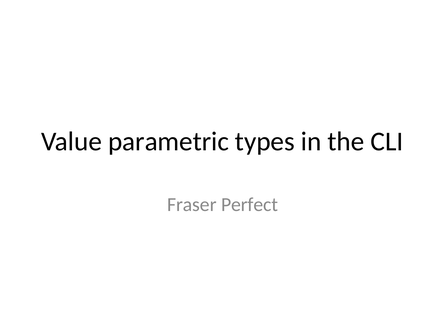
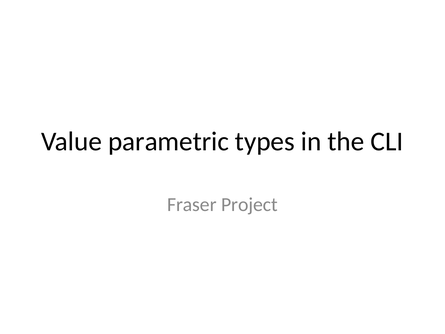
Perfect: Perfect -> Project
